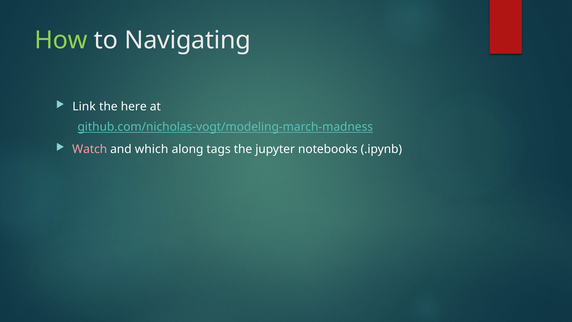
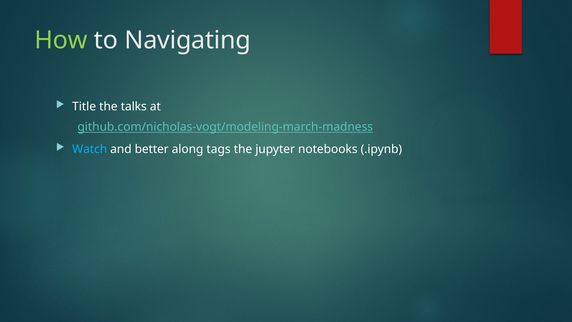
Link: Link -> Title
here: here -> talks
Watch colour: pink -> light blue
which: which -> better
